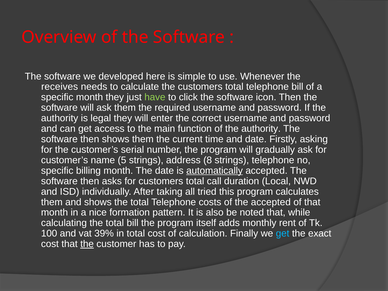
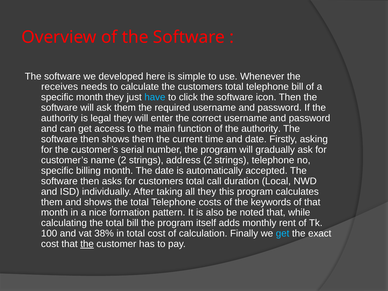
have colour: light green -> light blue
name 5: 5 -> 2
address 8: 8 -> 2
automatically underline: present -> none
all tried: tried -> they
the accepted: accepted -> keywords
39%: 39% -> 38%
